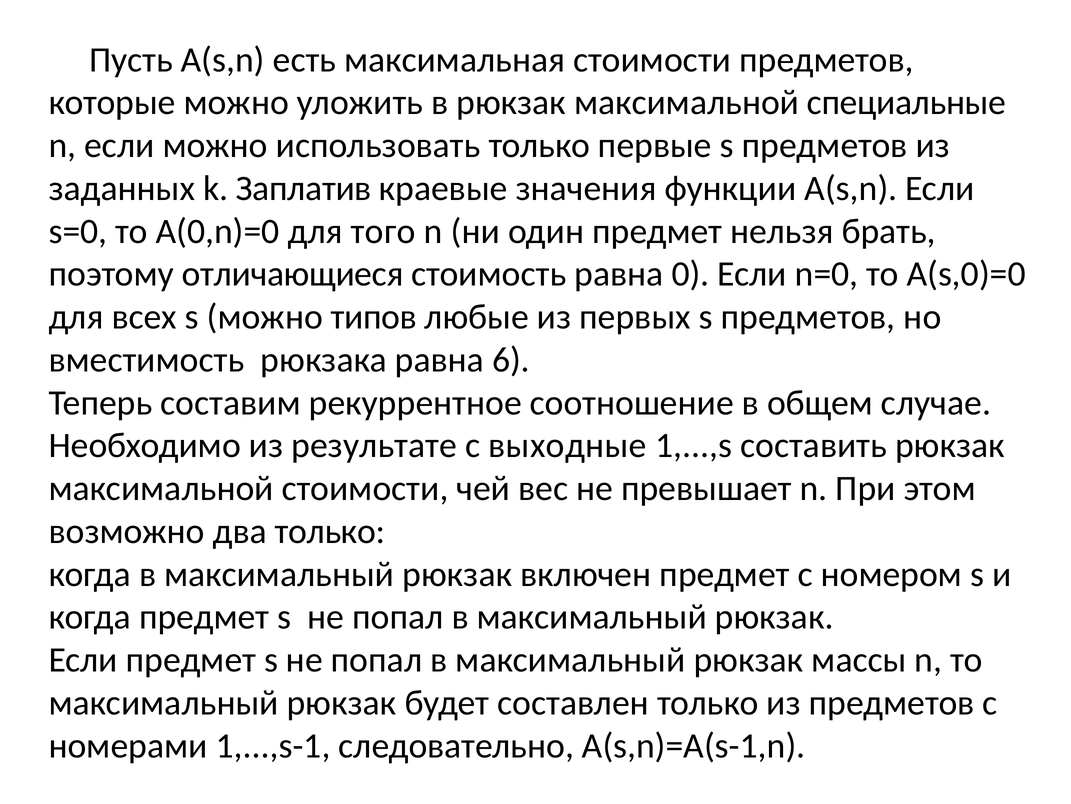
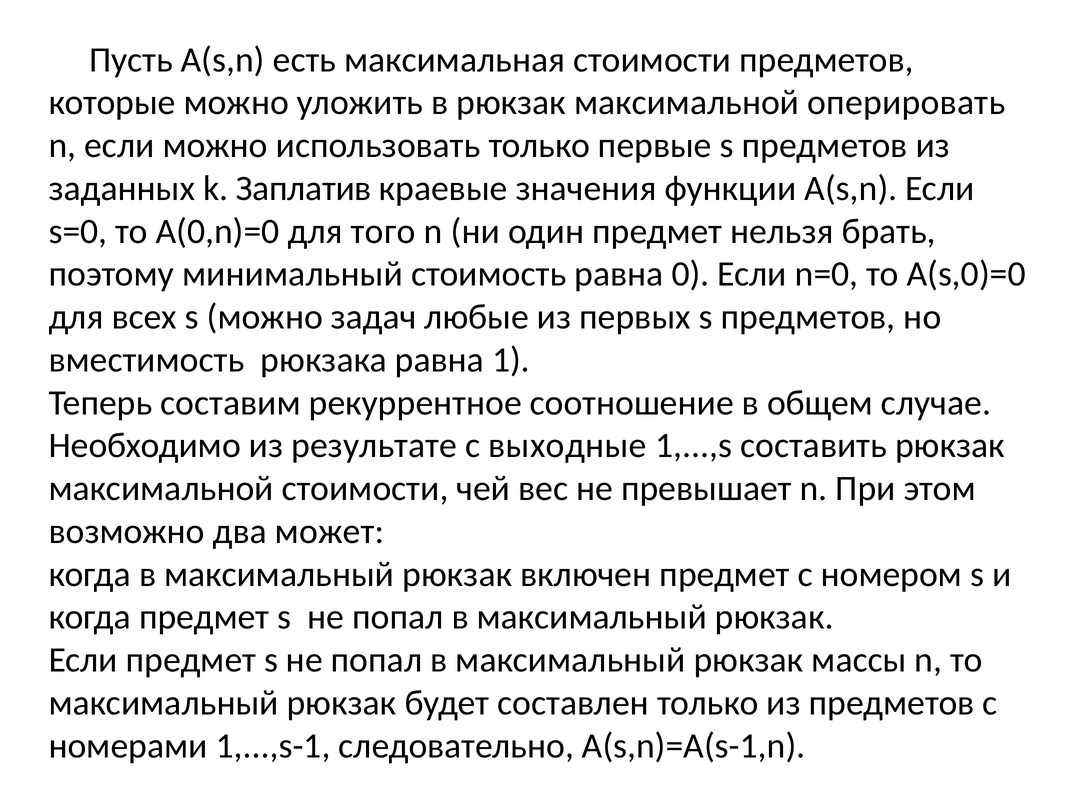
специальные: специальные -> оперировать
отличающиеся: отличающиеся -> минимальный
типов: типов -> задач
6: 6 -> 1
два только: только -> может
